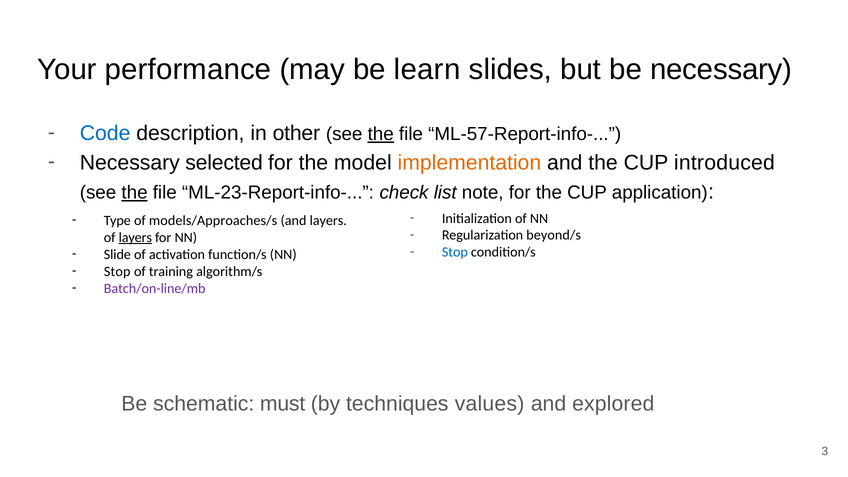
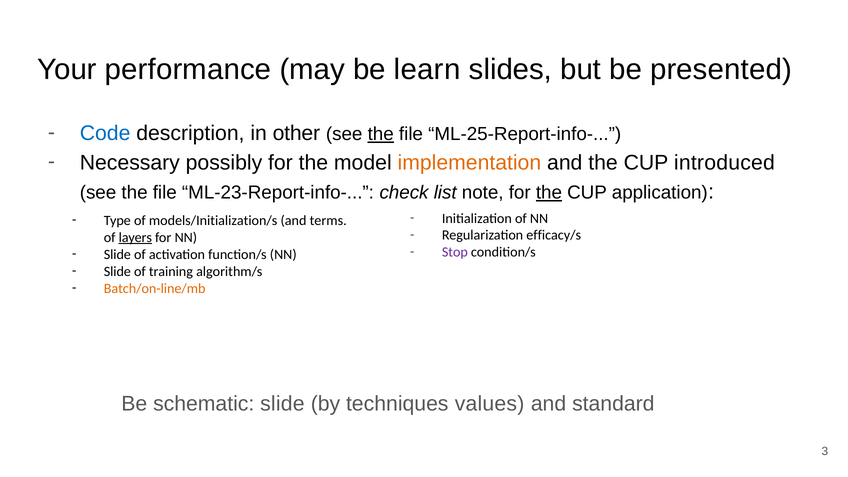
be necessary: necessary -> presented
ML-57-Report-info-: ML-57-Report-info- -> ML-25-Report-info-
selected: selected -> possibly
the at (135, 193) underline: present -> none
the at (549, 193) underline: none -> present
models/Approaches/s: models/Approaches/s -> models/Initialization/s
and layers: layers -> terms
beyond/s: beyond/s -> efficacy/s
Stop at (455, 252) colour: blue -> purple
Stop at (117, 271): Stop -> Slide
Batch/on-line/mb colour: purple -> orange
schematic must: must -> slide
explored: explored -> standard
